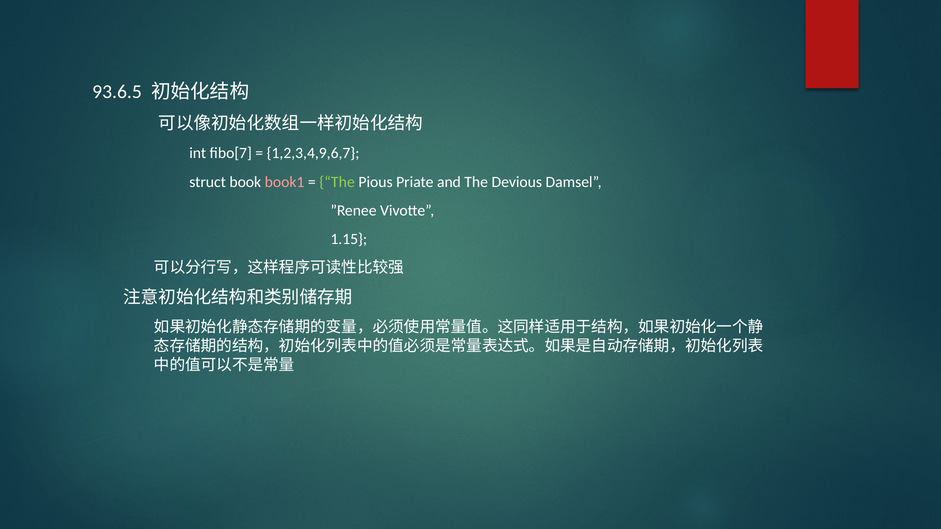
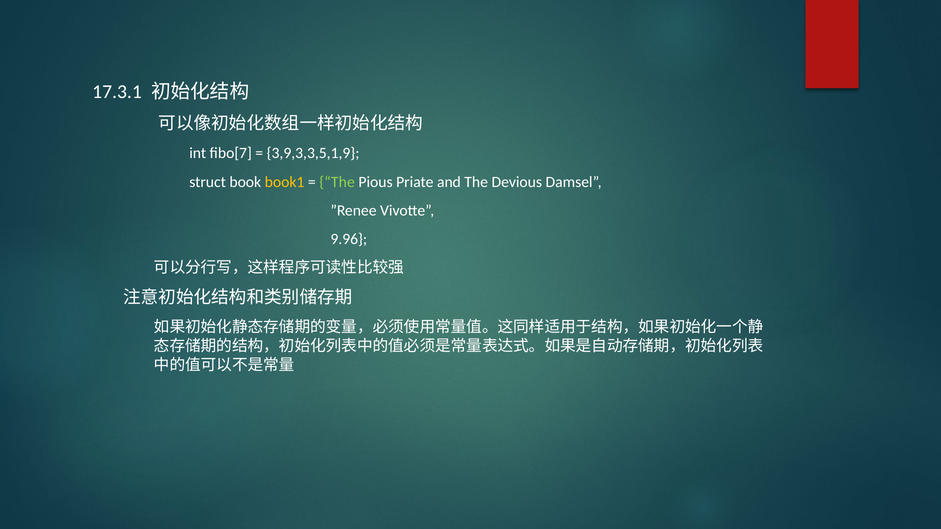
93.6.5: 93.6.5 -> 17.3.1
1,2,3,4,9,6,7: 1,2,3,4,9,6,7 -> 3,9,3,3,5,1,9
book1 colour: pink -> yellow
1.15: 1.15 -> 9.96
